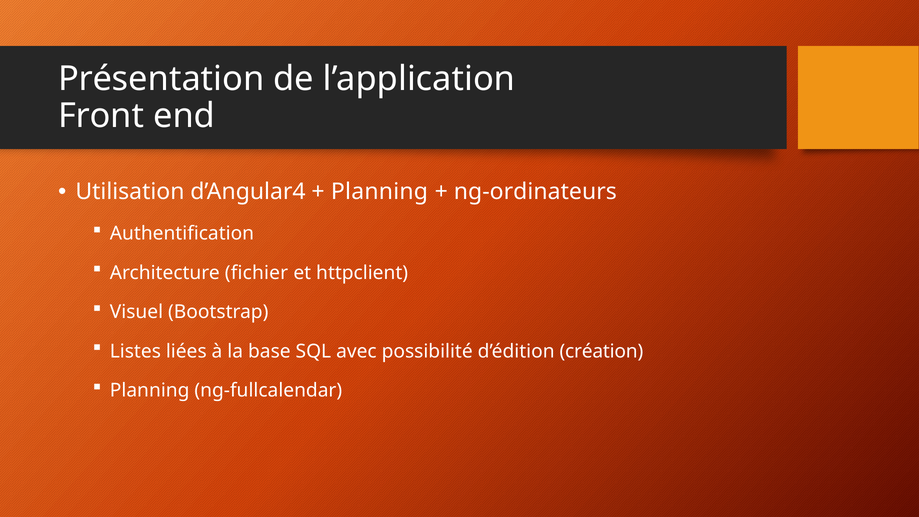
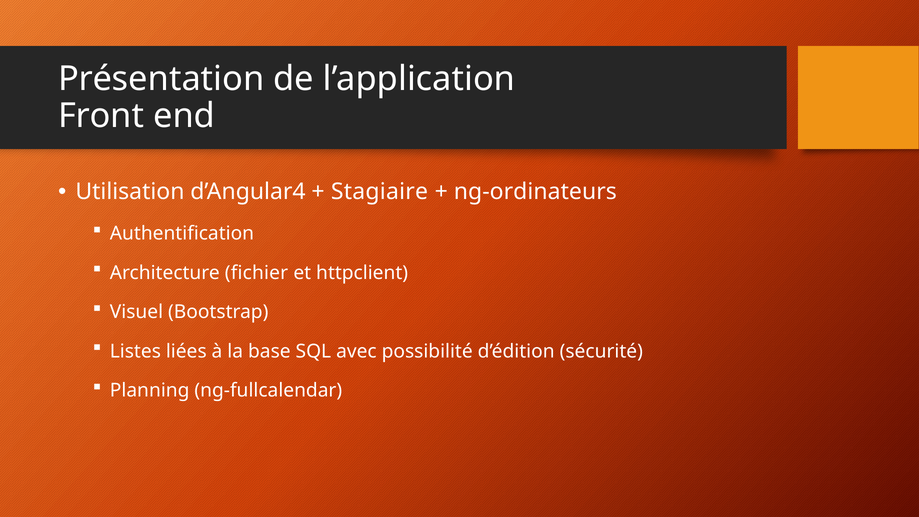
Planning at (379, 192): Planning -> Stagiaire
création: création -> sécurité
